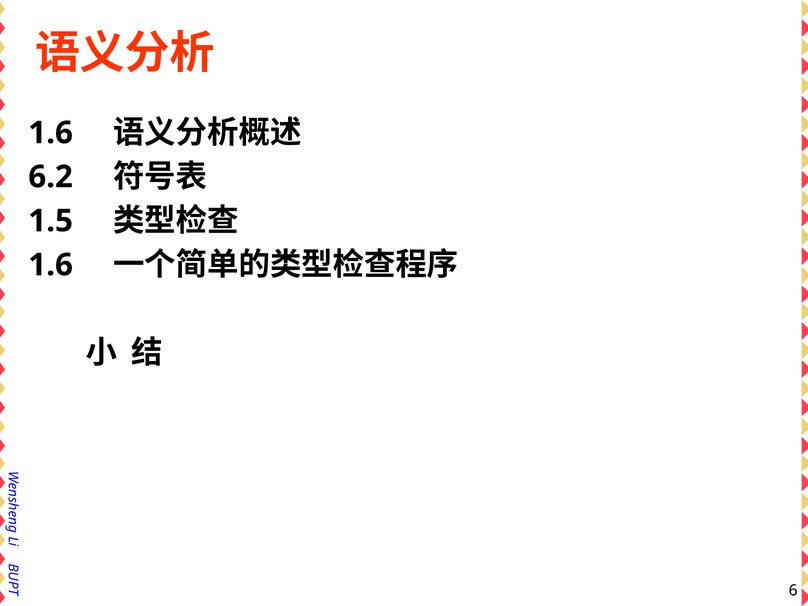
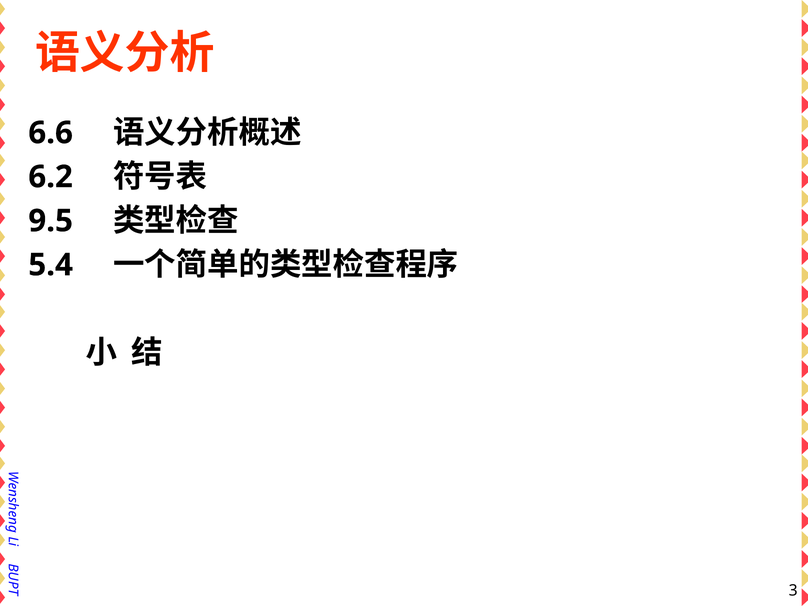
1.6 at (51, 133): 1.6 -> 6.6
1.5: 1.5 -> 9.5
1.6 at (51, 265): 1.6 -> 5.4
6: 6 -> 3
